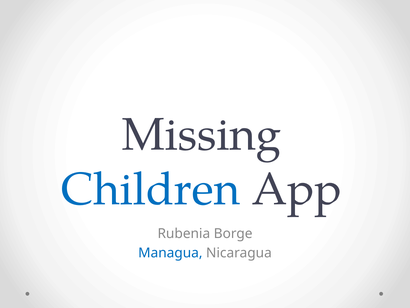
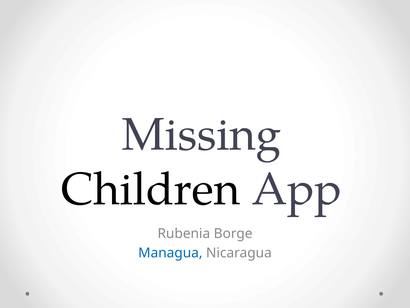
Children colour: blue -> black
